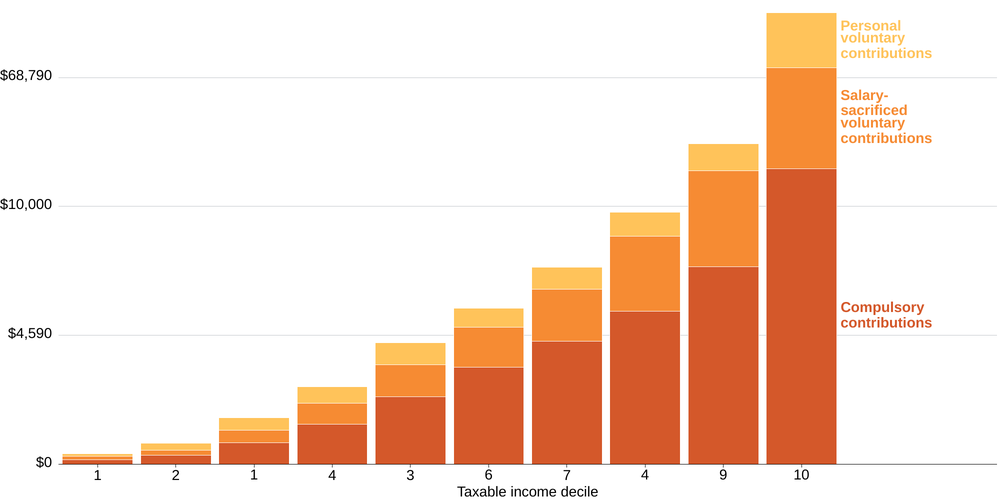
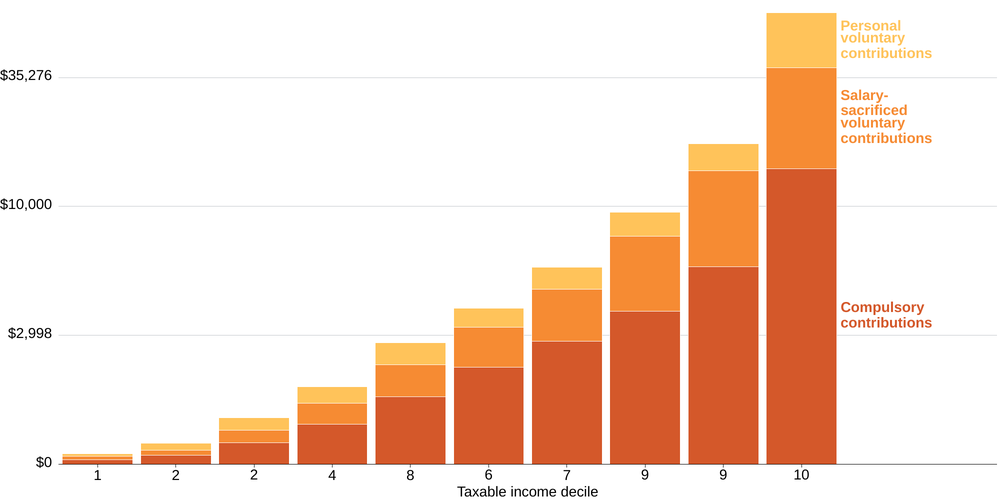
$68,790: $68,790 -> $35,276
$4,590: $4,590 -> $2,998
2 1: 1 -> 2
3: 3 -> 8
7 4: 4 -> 9
